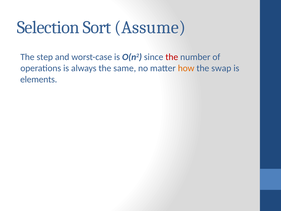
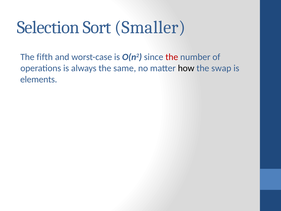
Assume: Assume -> Smaller
step: step -> fifth
how colour: orange -> black
